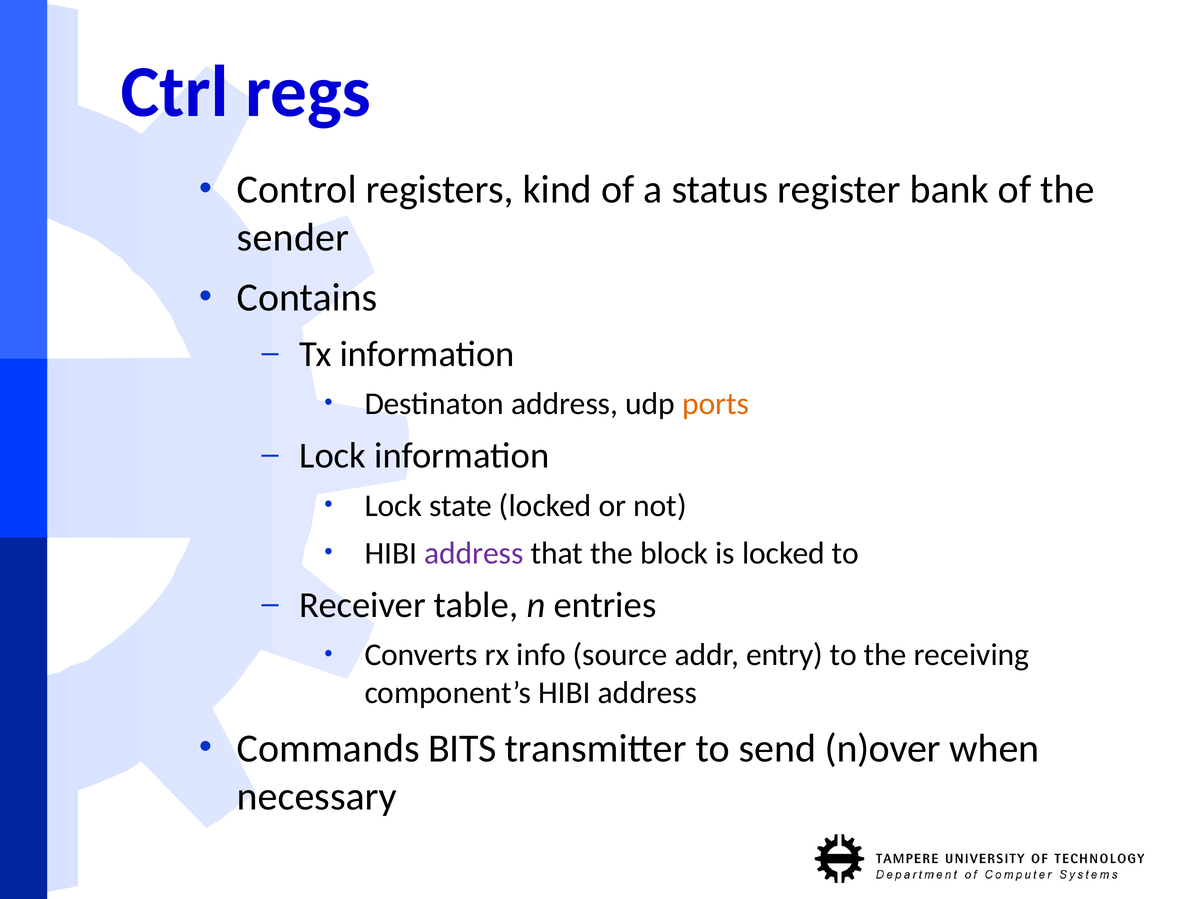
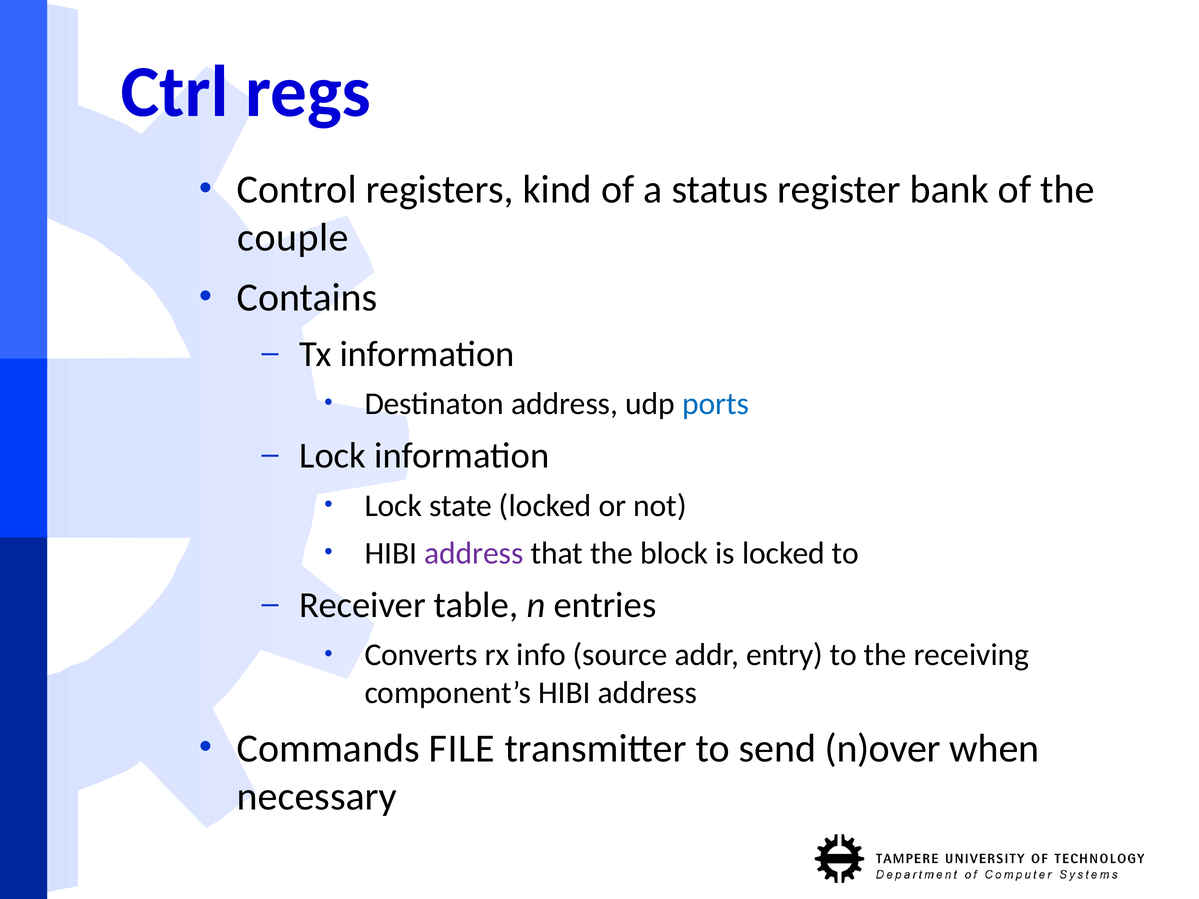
sender: sender -> couple
ports colour: orange -> blue
BITS: BITS -> FILE
